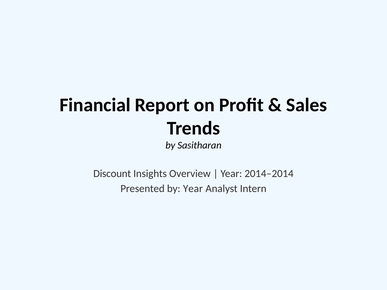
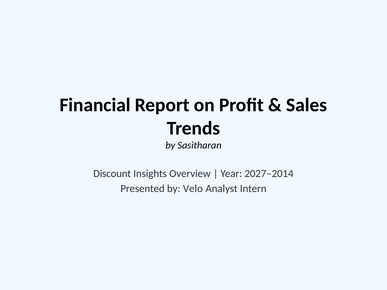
2014–2014: 2014–2014 -> 2027–2014
by Year: Year -> Velo
